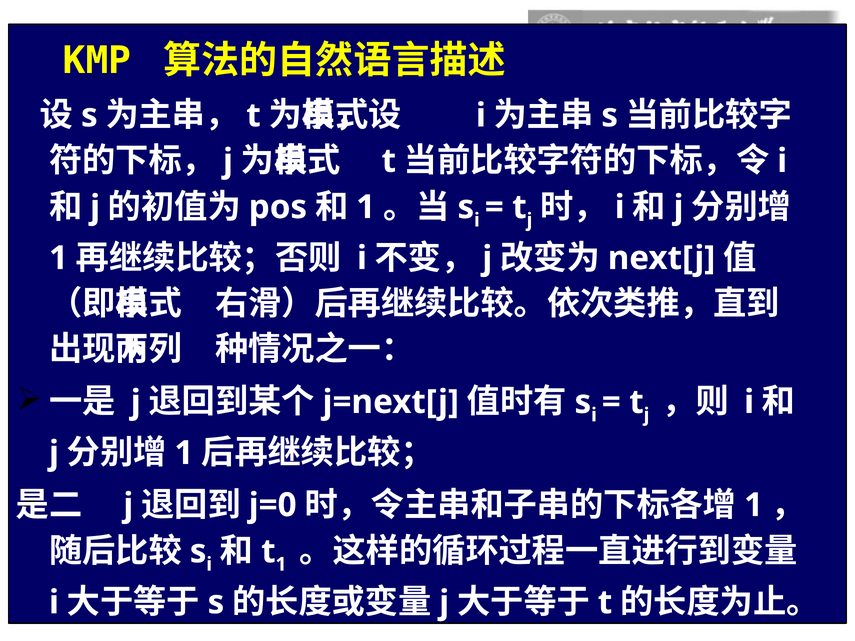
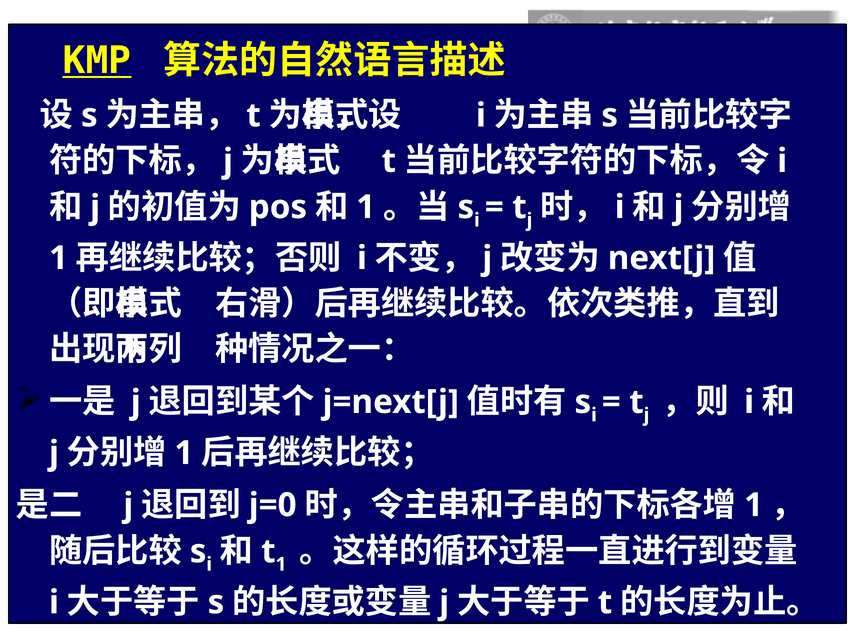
KMP underline: none -> present
